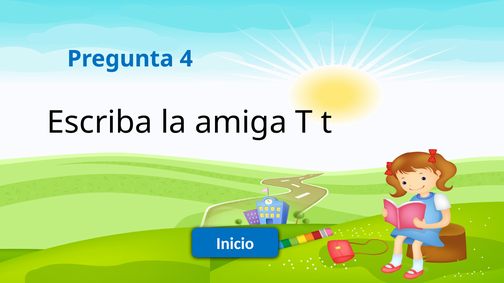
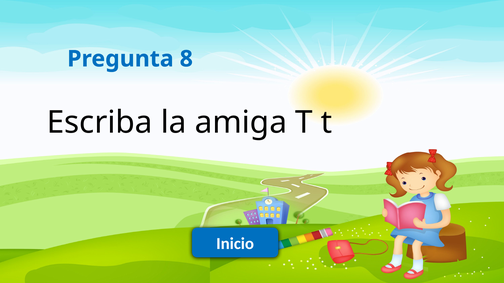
4: 4 -> 8
